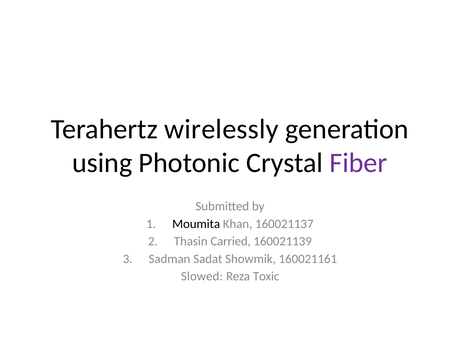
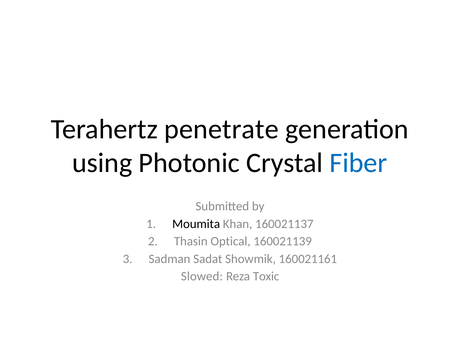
wirelessly: wirelessly -> penetrate
Fiber colour: purple -> blue
Carried: Carried -> Optical
